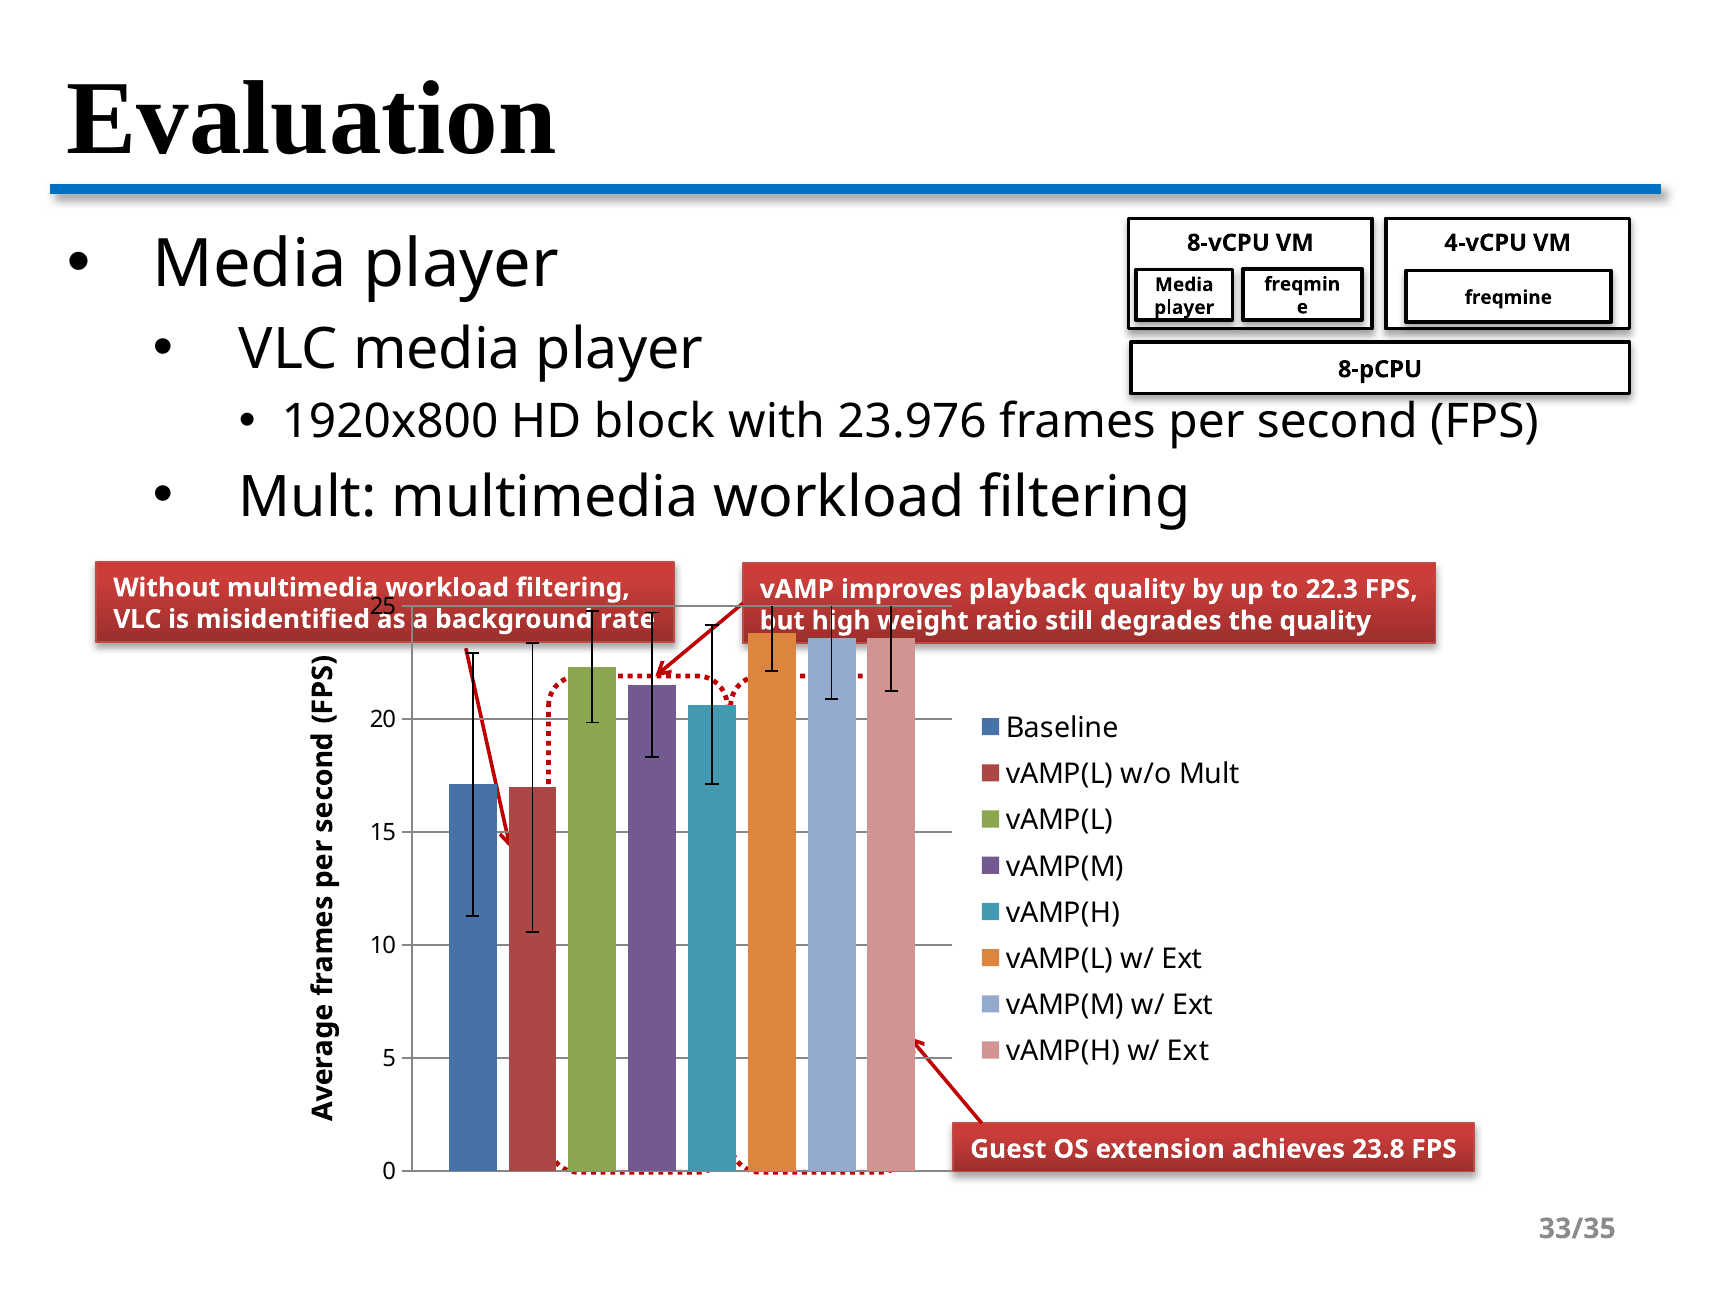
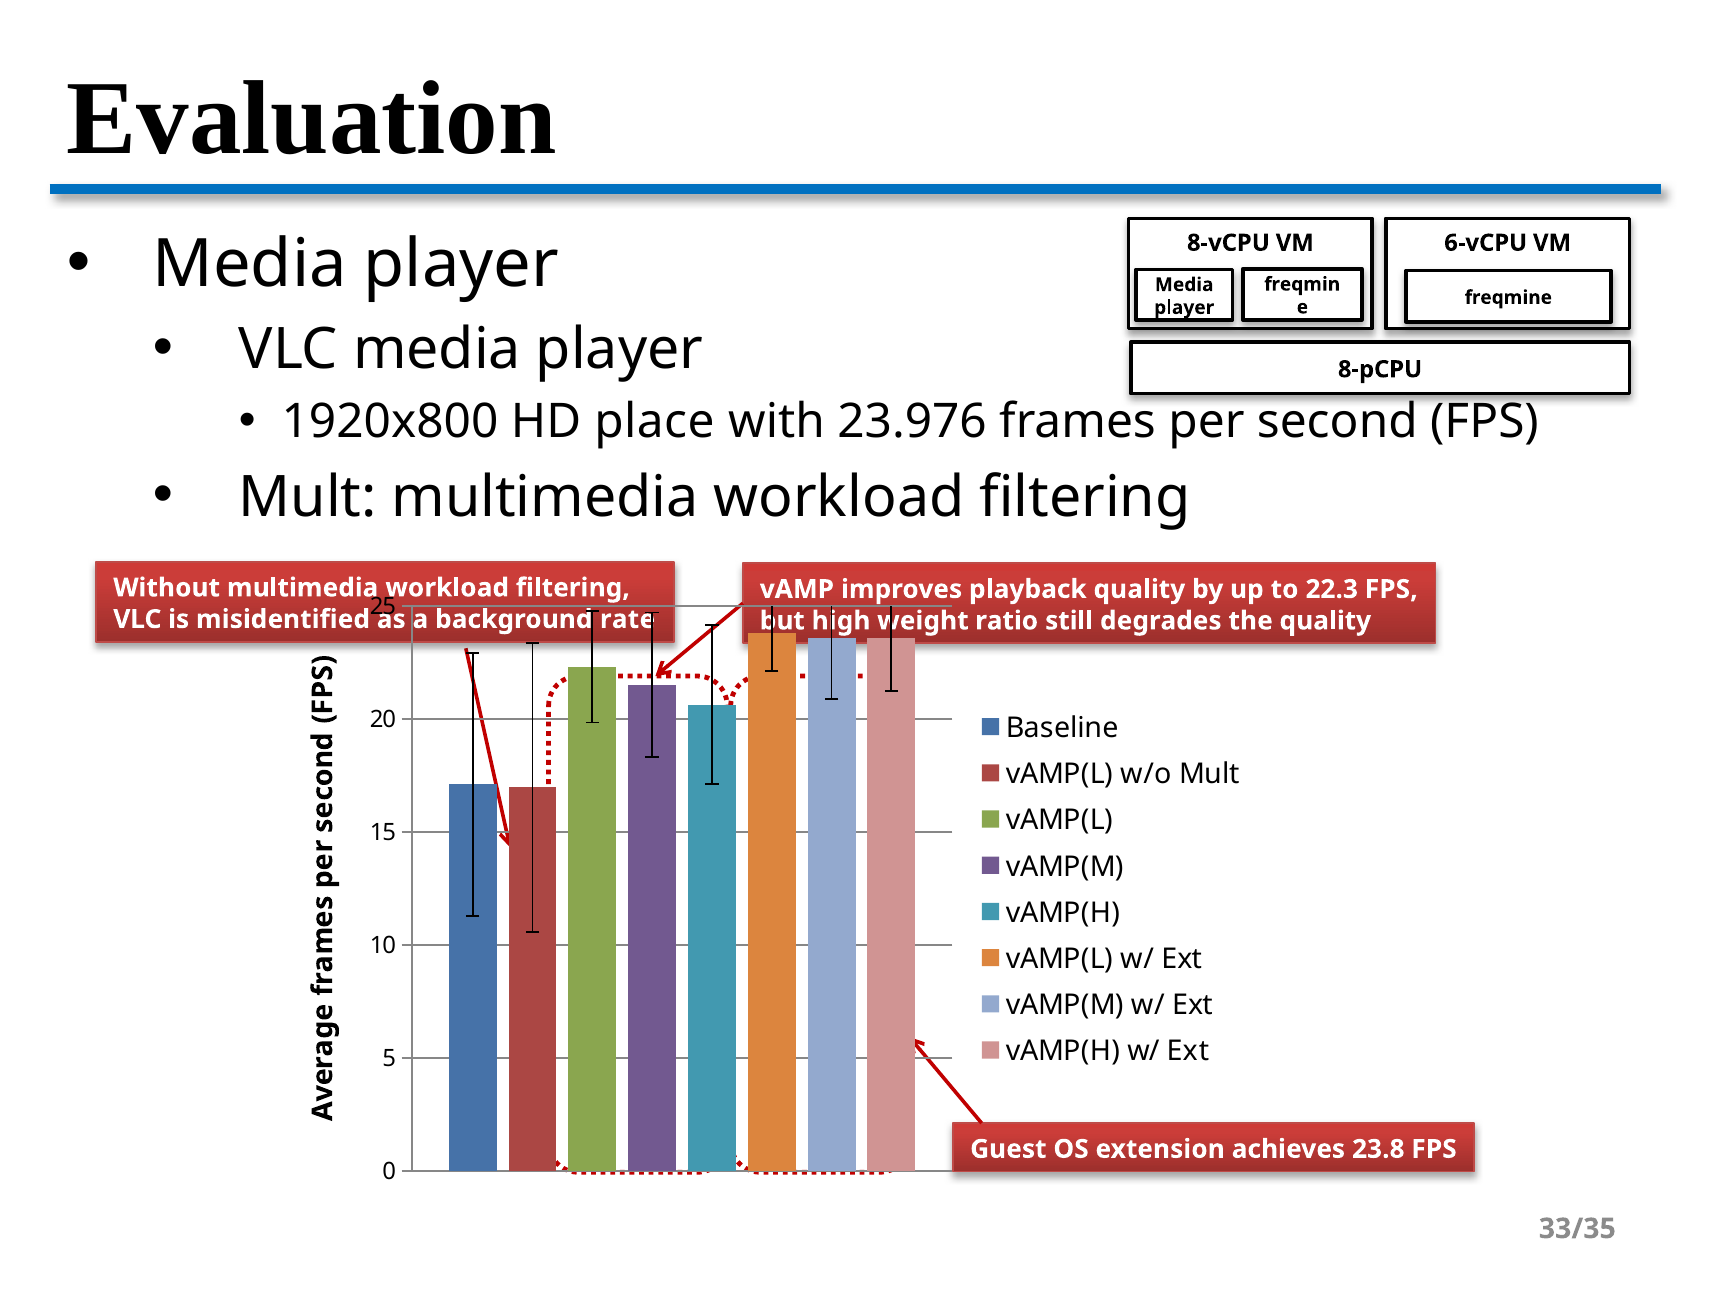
4-vCPU: 4-vCPU -> 6-vCPU
block: block -> place
